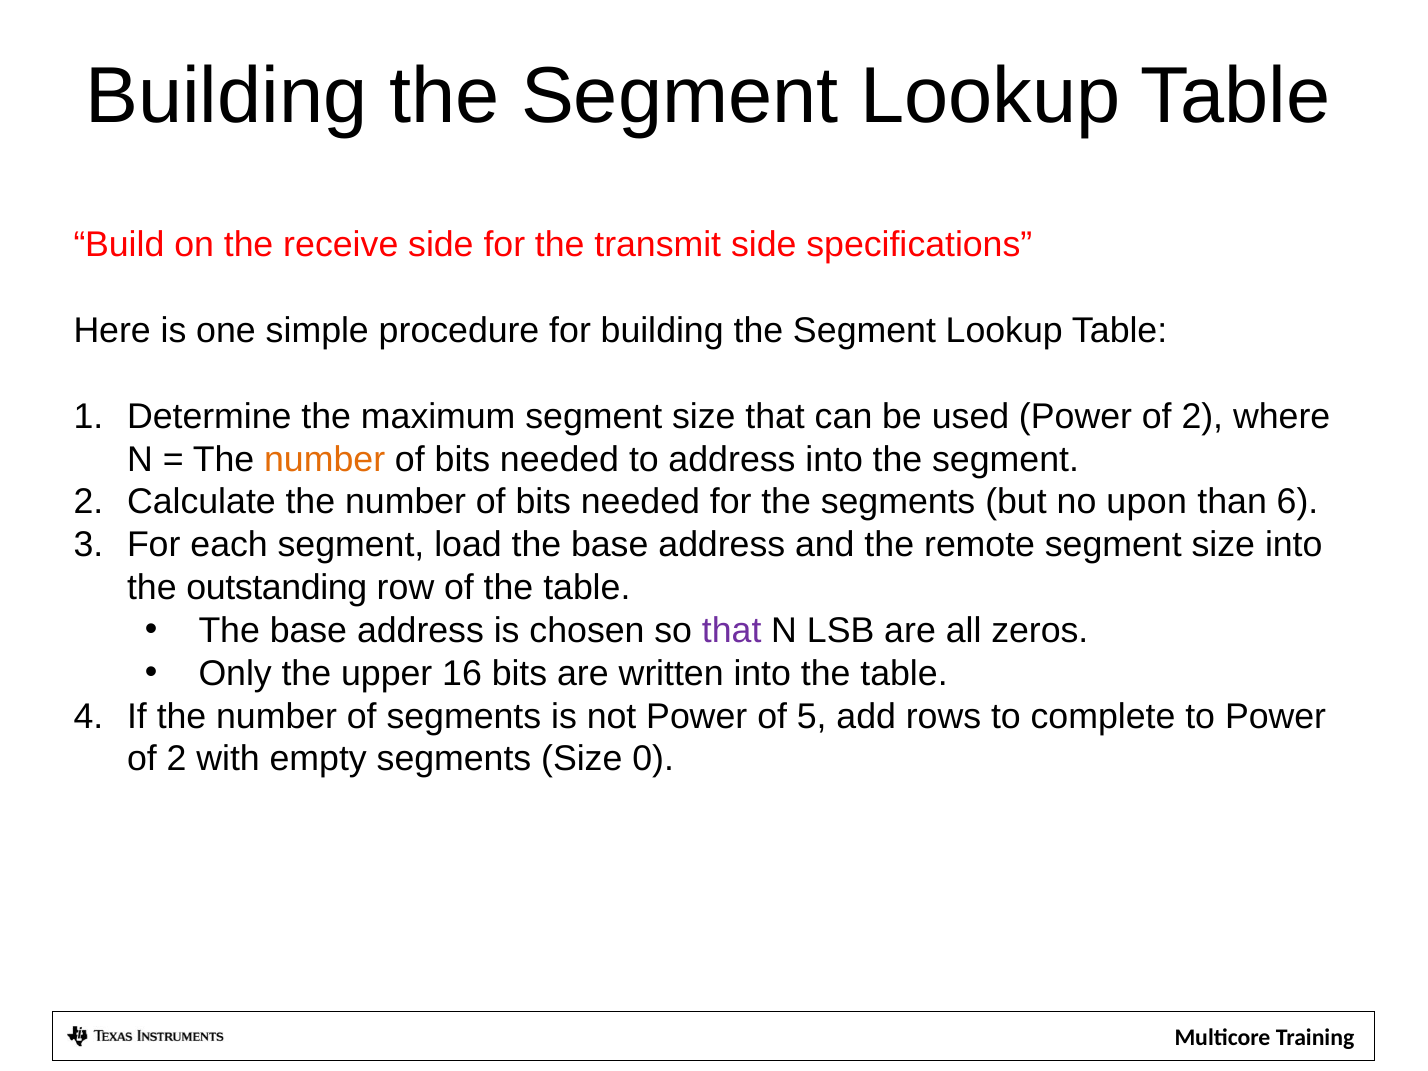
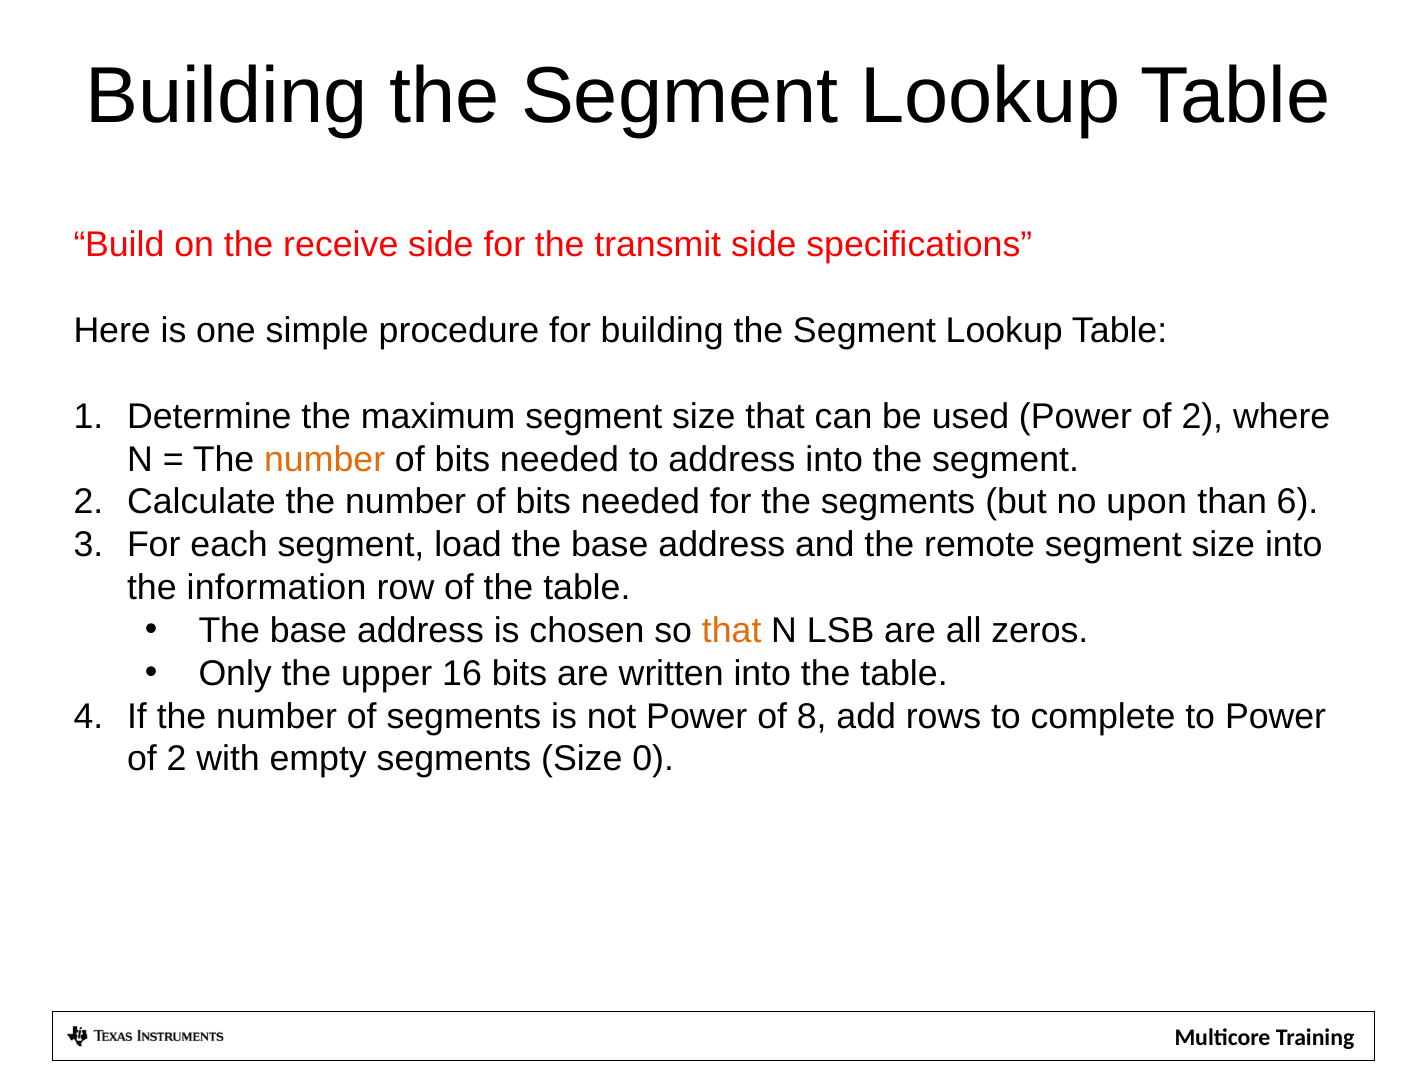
outstanding: outstanding -> information
that at (732, 631) colour: purple -> orange
5: 5 -> 8
